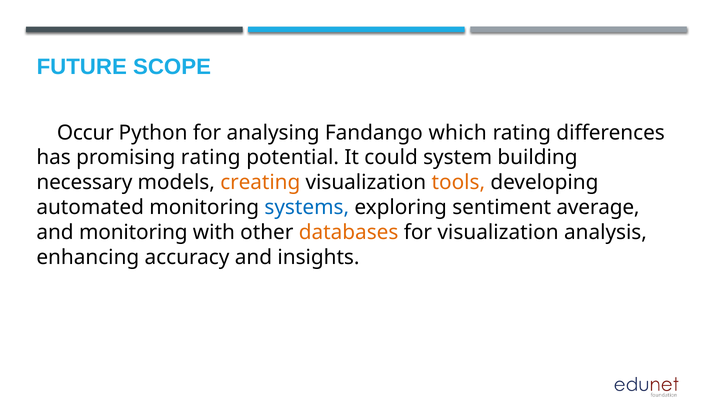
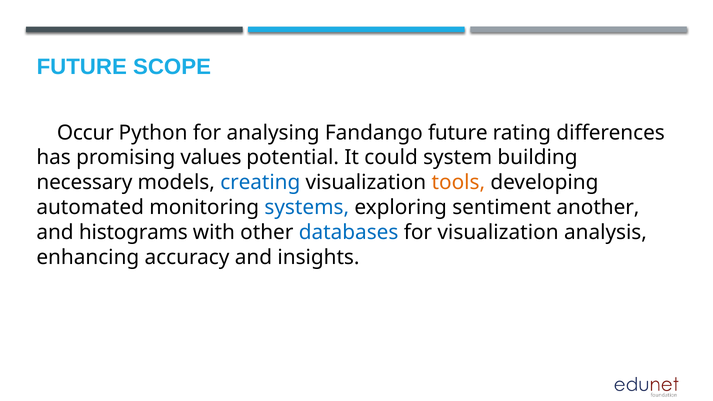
Fandango which: which -> future
promising rating: rating -> values
creating colour: orange -> blue
average: average -> another
and monitoring: monitoring -> histograms
databases colour: orange -> blue
